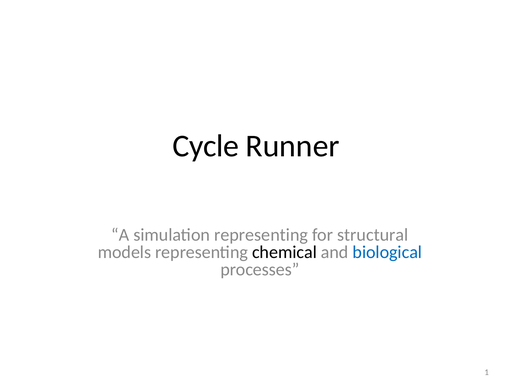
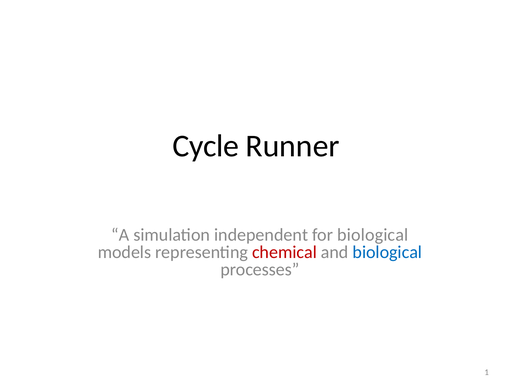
simulation representing: representing -> independent
for structural: structural -> biological
chemical colour: black -> red
